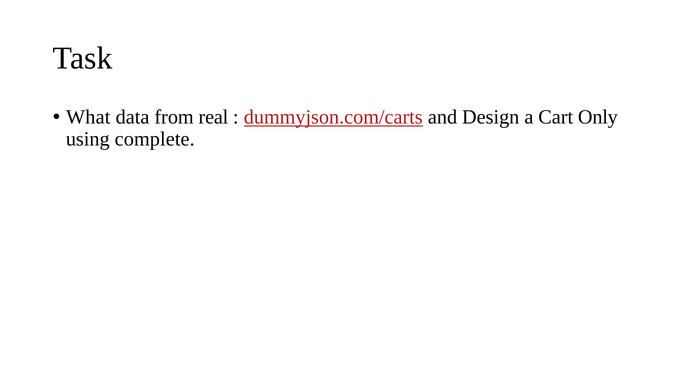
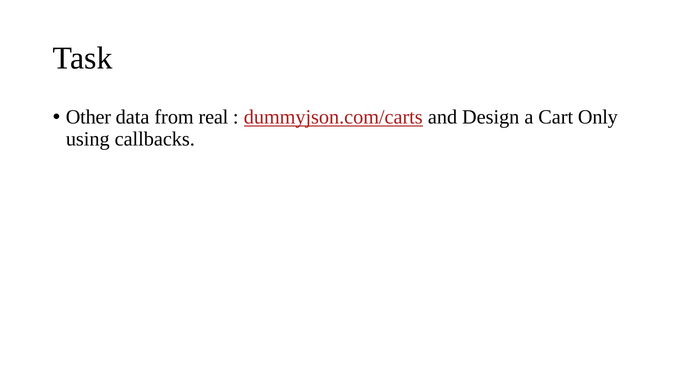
What: What -> Other
complete: complete -> callbacks
